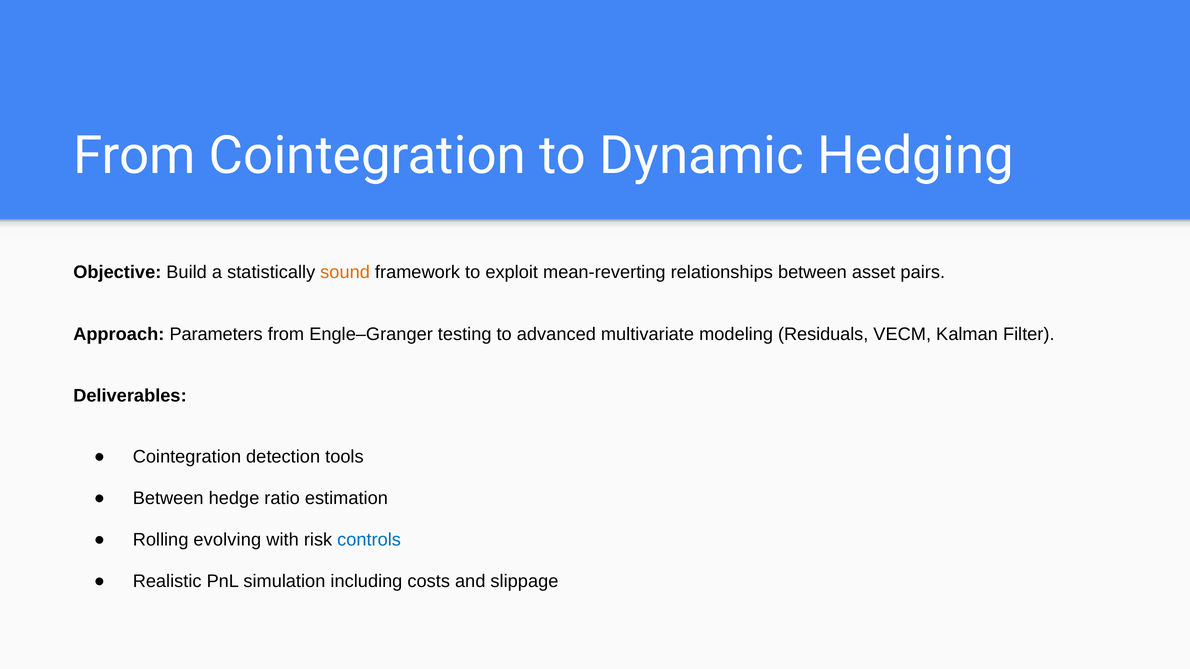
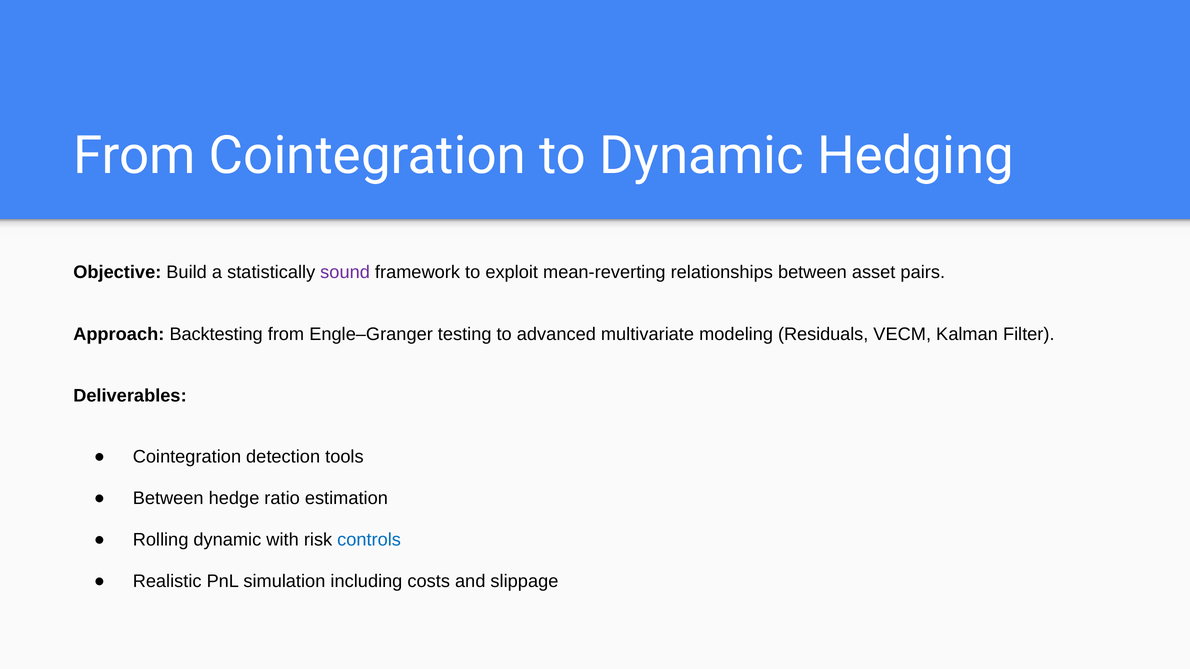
sound colour: orange -> purple
Parameters: Parameters -> Backtesting
Rolling evolving: evolving -> dynamic
